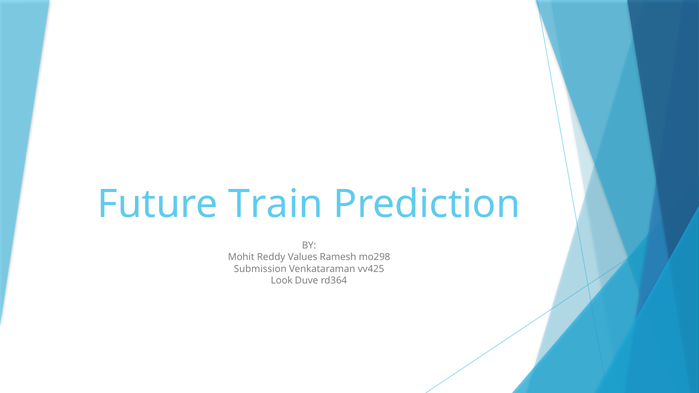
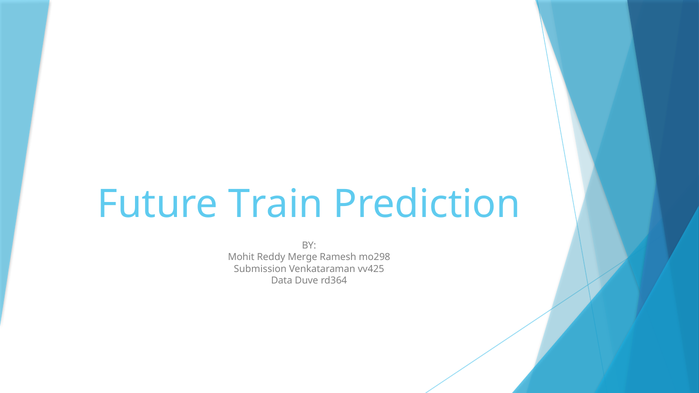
Values: Values -> Merge
Look: Look -> Data
